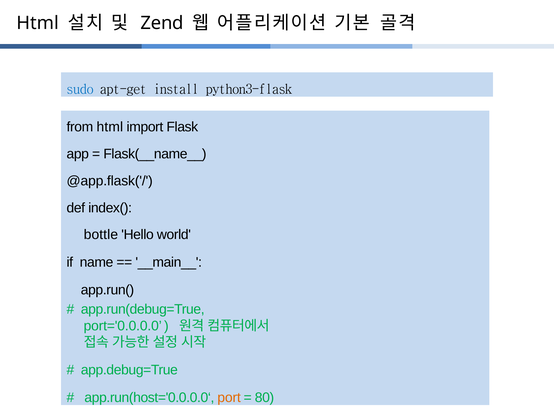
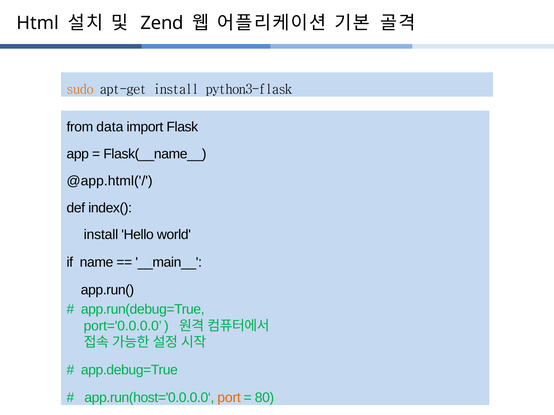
sudo colour: blue -> orange
from html: html -> data
@app.flask('/: @app.flask('/ -> @app.html('/
bottle at (101, 235): bottle -> install
